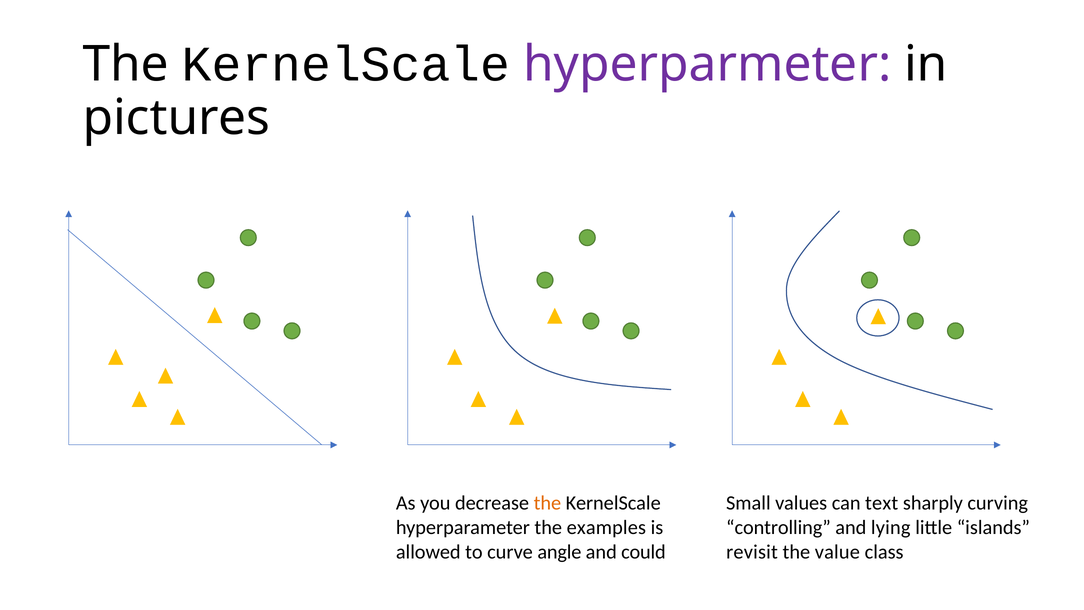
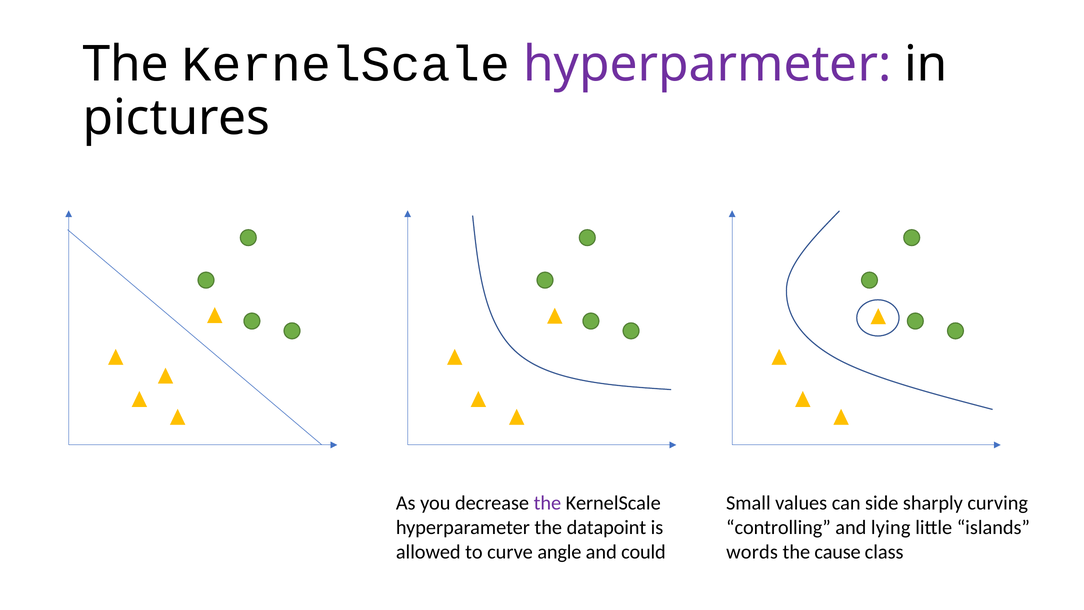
text: text -> side
the at (547, 503) colour: orange -> purple
examples: examples -> datapoint
revisit: revisit -> words
value: value -> cause
